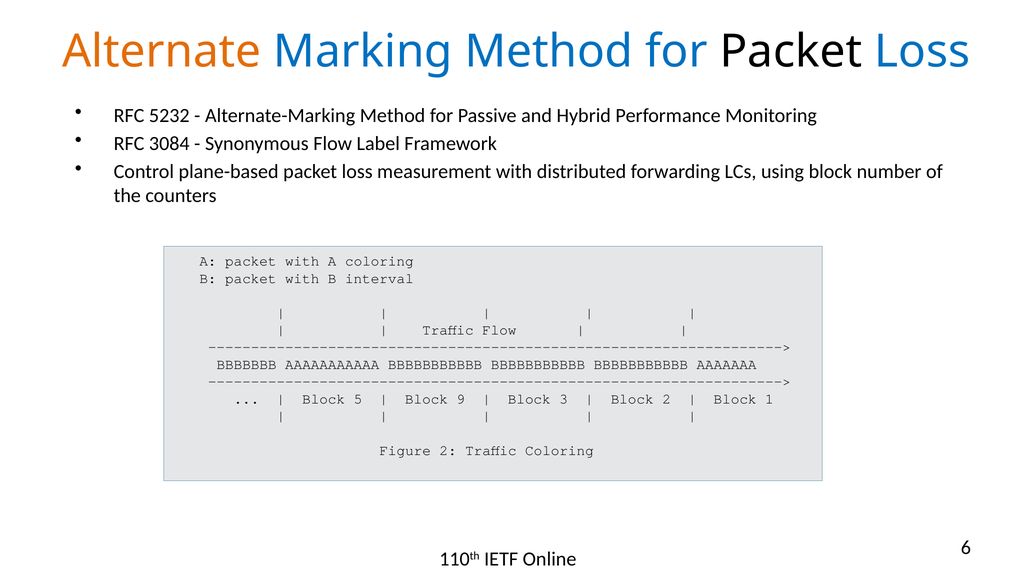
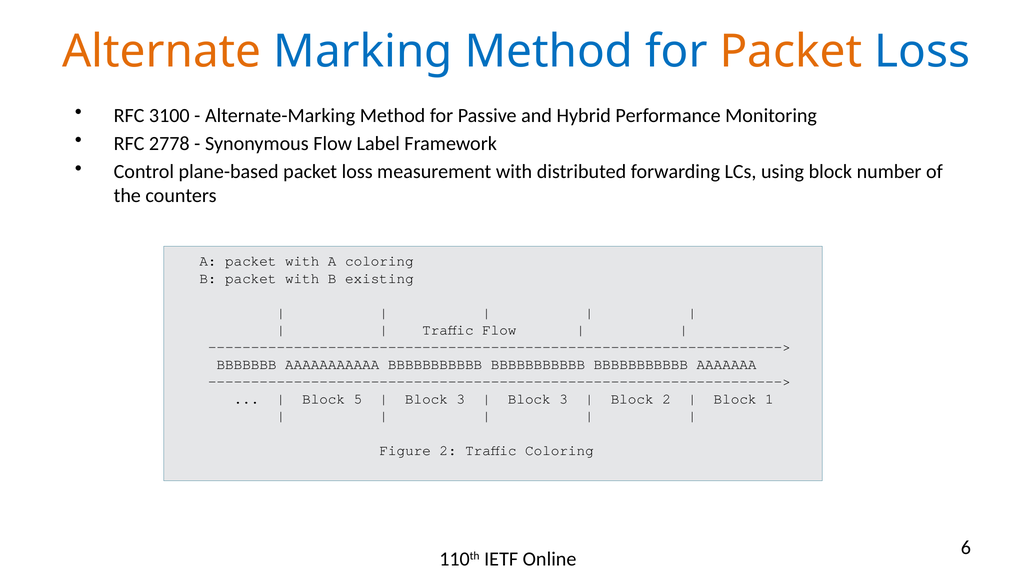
Packet at (791, 52) colour: black -> orange
5232: 5232 -> 3100
3084: 3084 -> 2778
interval: interval -> existing
9 at (461, 399): 9 -> 3
